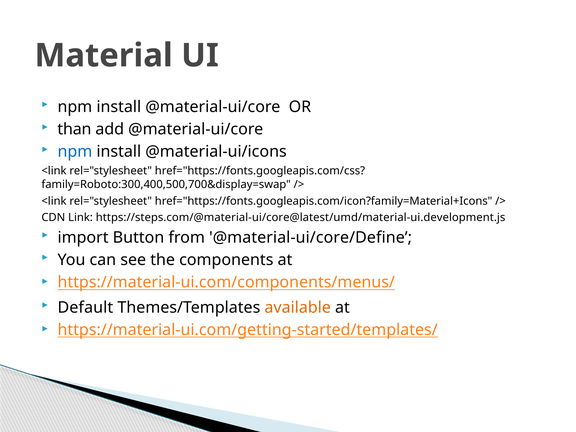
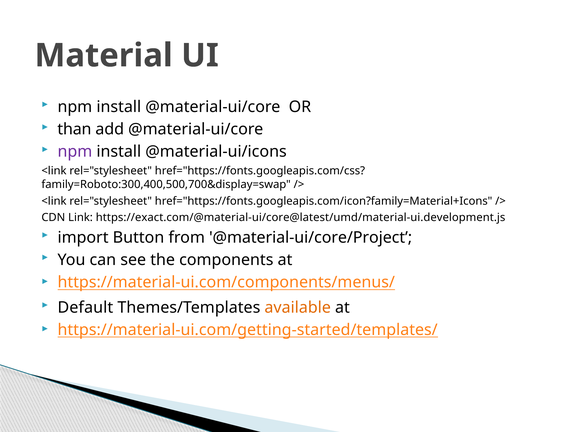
npm at (75, 152) colour: blue -> purple
https://steps.com/@material-ui/core@latest/umd/material-ui.development.js: https://steps.com/@material-ui/core@latest/umd/material-ui.development.js -> https://exact.com/@material-ui/core@latest/umd/material-ui.development.js
@material-ui/core/Define: @material-ui/core/Define -> @material-ui/core/Project
